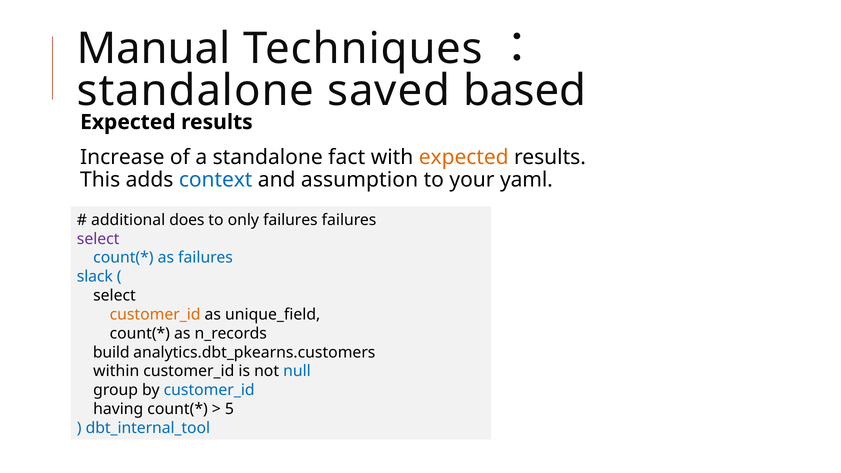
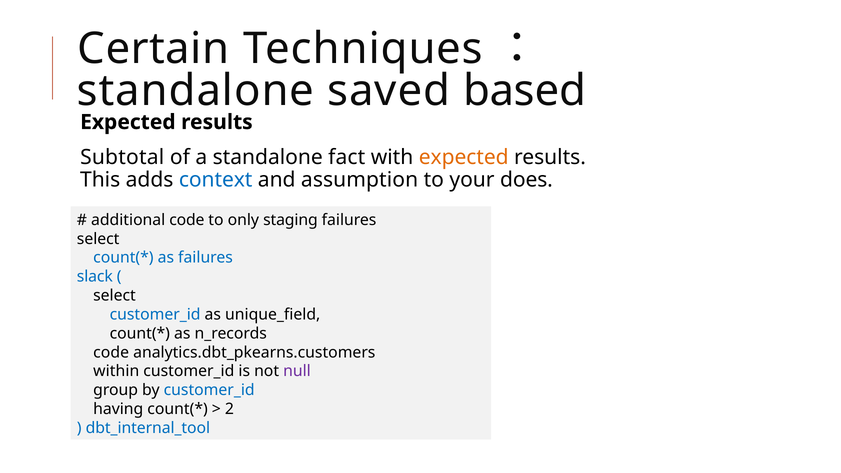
Manual: Manual -> Certain
Increase: Increase -> Subtotal
yaml: yaml -> does
additional does: does -> code
only failures: failures -> staging
select at (98, 239) colour: purple -> black
customer_id at (155, 315) colour: orange -> blue
build at (111, 352): build -> code
null colour: blue -> purple
5: 5 -> 2
